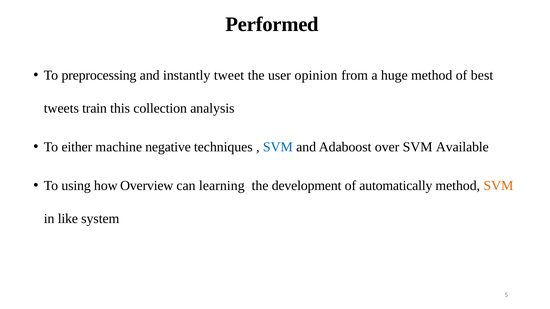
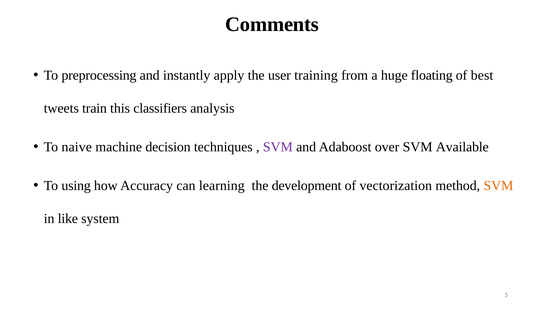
Performed: Performed -> Comments
tweet: tweet -> apply
opinion: opinion -> training
huge method: method -> floating
collection: collection -> classifiers
either: either -> naive
negative: negative -> decision
SVM at (278, 147) colour: blue -> purple
Overview: Overview -> Accuracy
automatically: automatically -> vectorization
